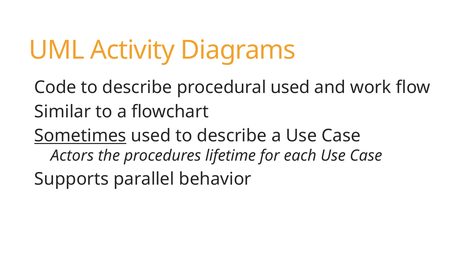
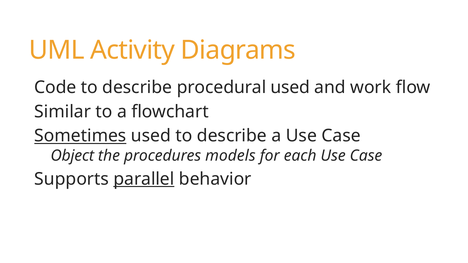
Actors: Actors -> Object
lifetime: lifetime -> models
parallel underline: none -> present
